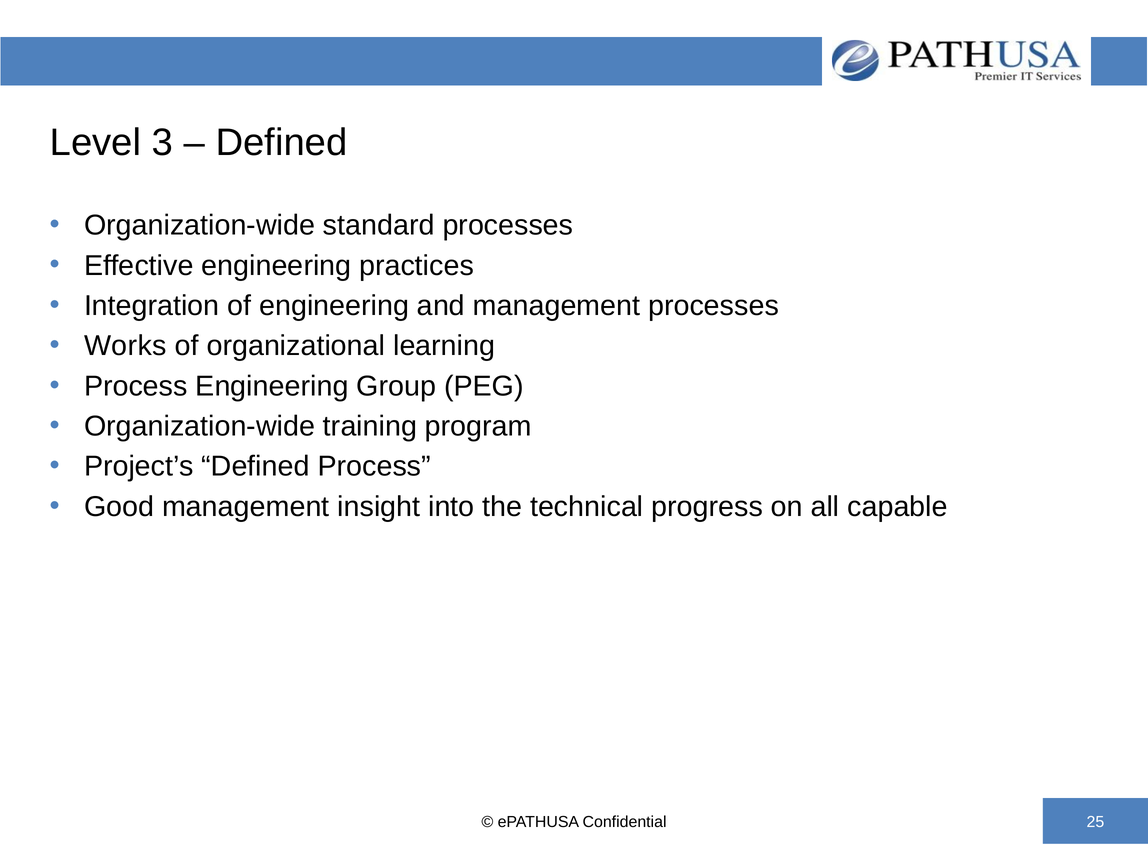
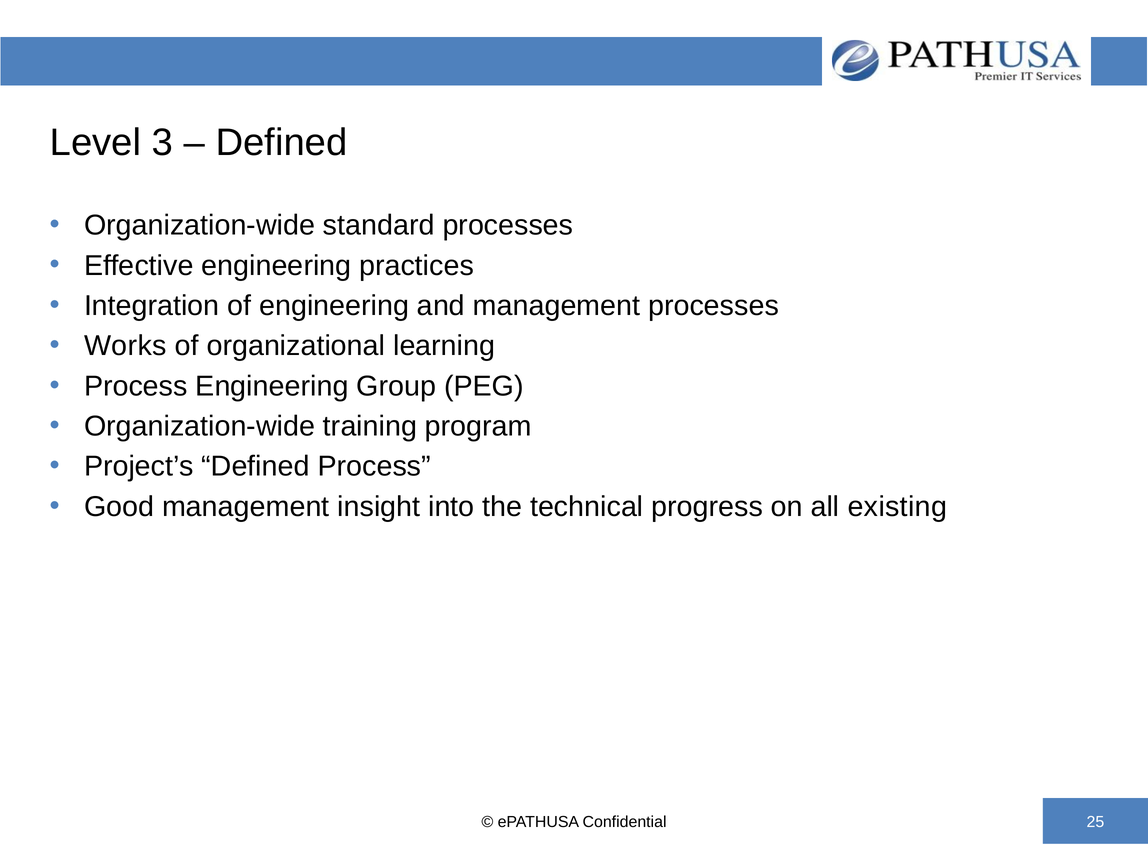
capable: capable -> existing
